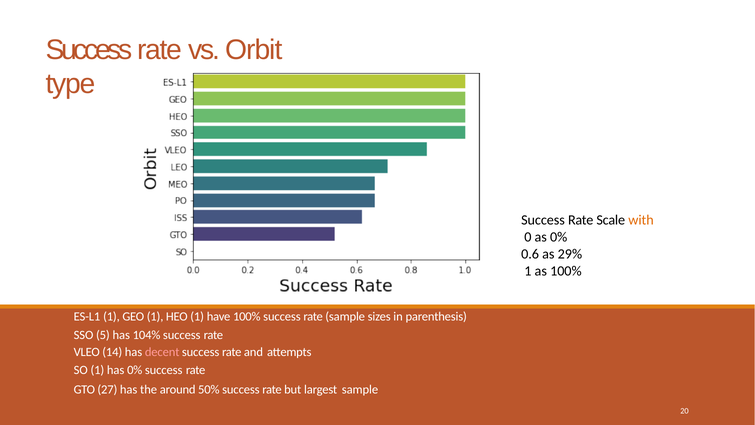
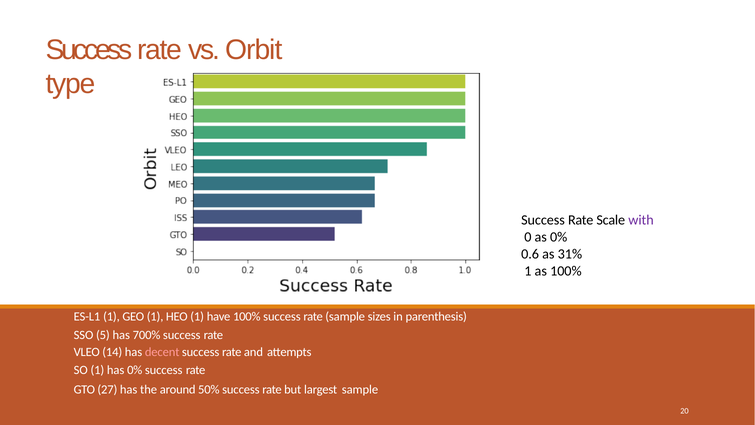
with colour: orange -> purple
29%: 29% -> 31%
104%: 104% -> 700%
